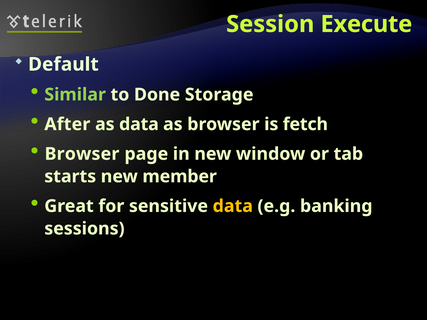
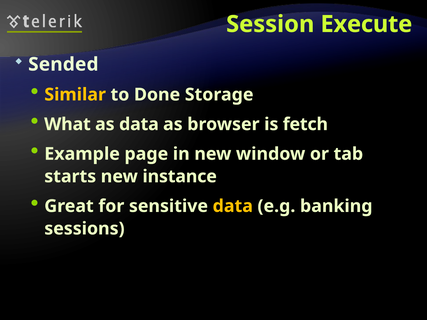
Default: Default -> Sended
Similar colour: light green -> yellow
After: After -> What
Browser at (82, 154): Browser -> Example
member: member -> instance
